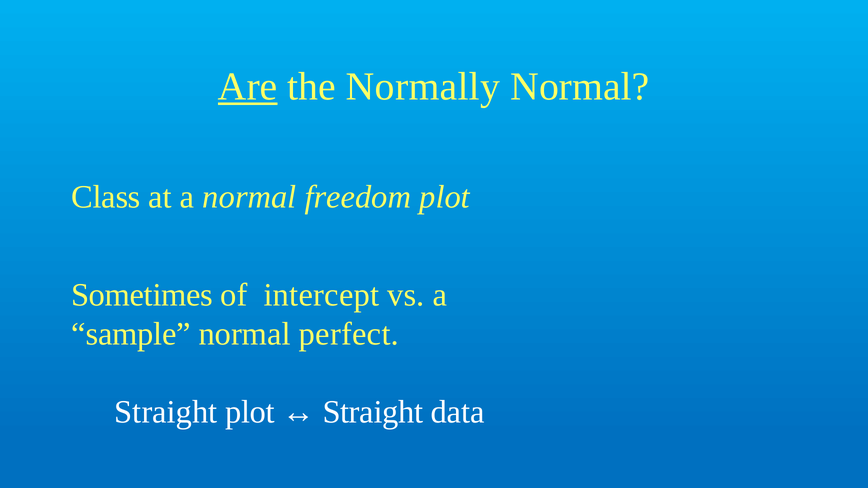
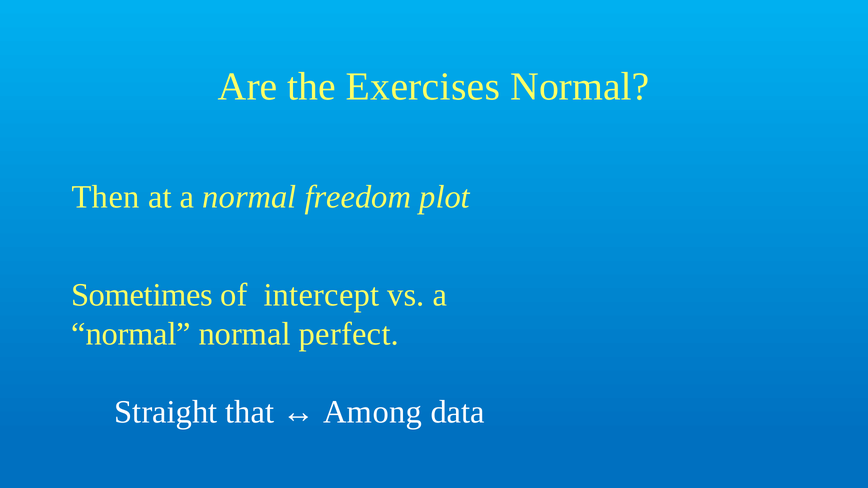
Are underline: present -> none
Normally: Normally -> Exercises
Class: Class -> Then
sample at (131, 334): sample -> normal
Straight plot: plot -> that
Straight at (373, 412): Straight -> Among
